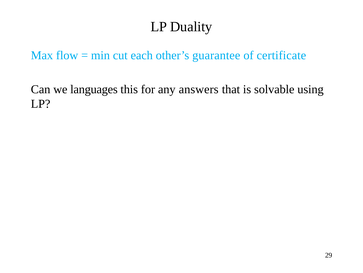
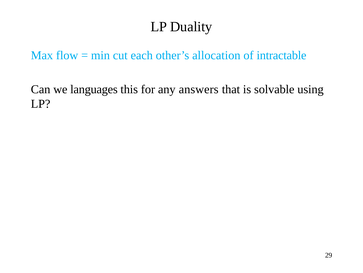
guarantee: guarantee -> allocation
certificate: certificate -> intractable
